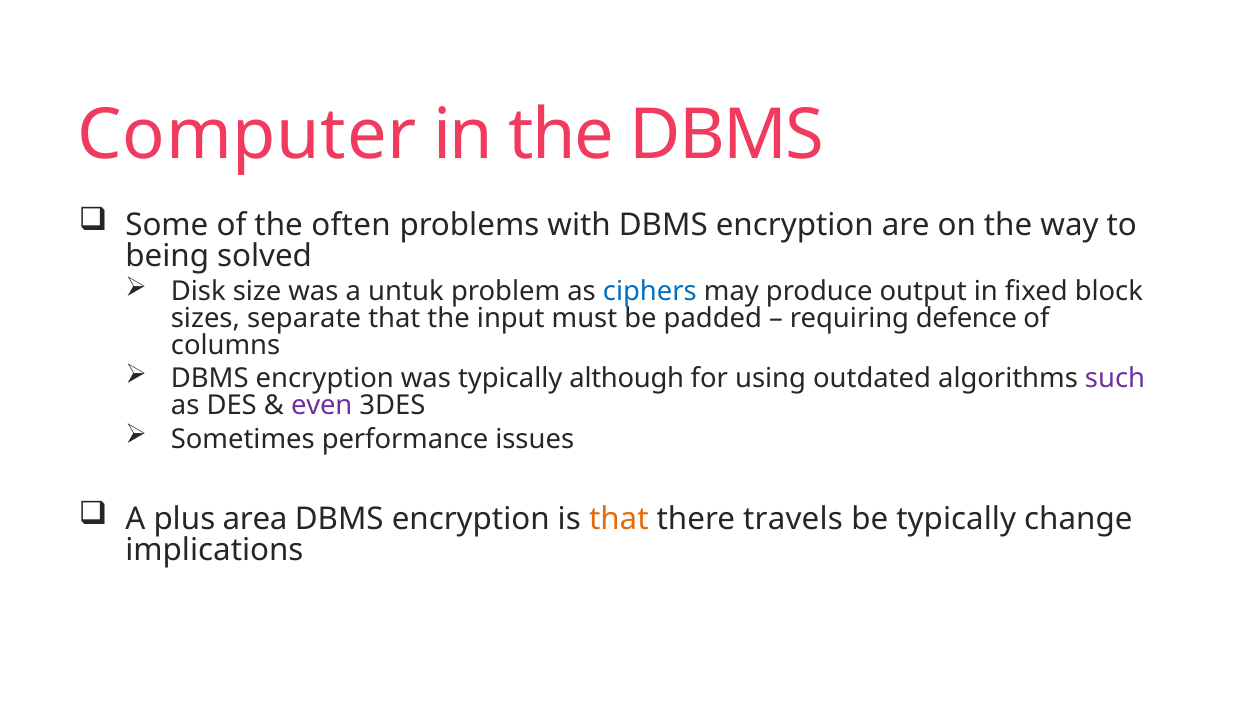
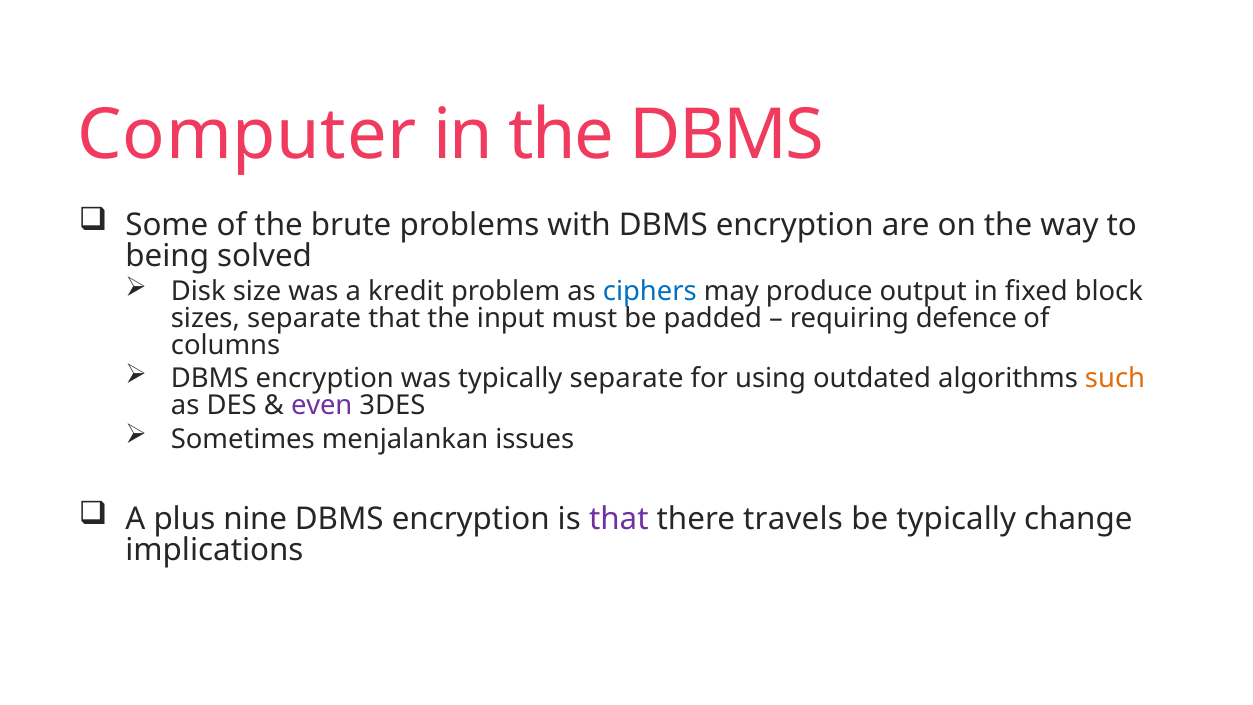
often: often -> brute
untuk: untuk -> kredit
typically although: although -> separate
such colour: purple -> orange
performance: performance -> menjalankan
area: area -> nine
that at (619, 519) colour: orange -> purple
